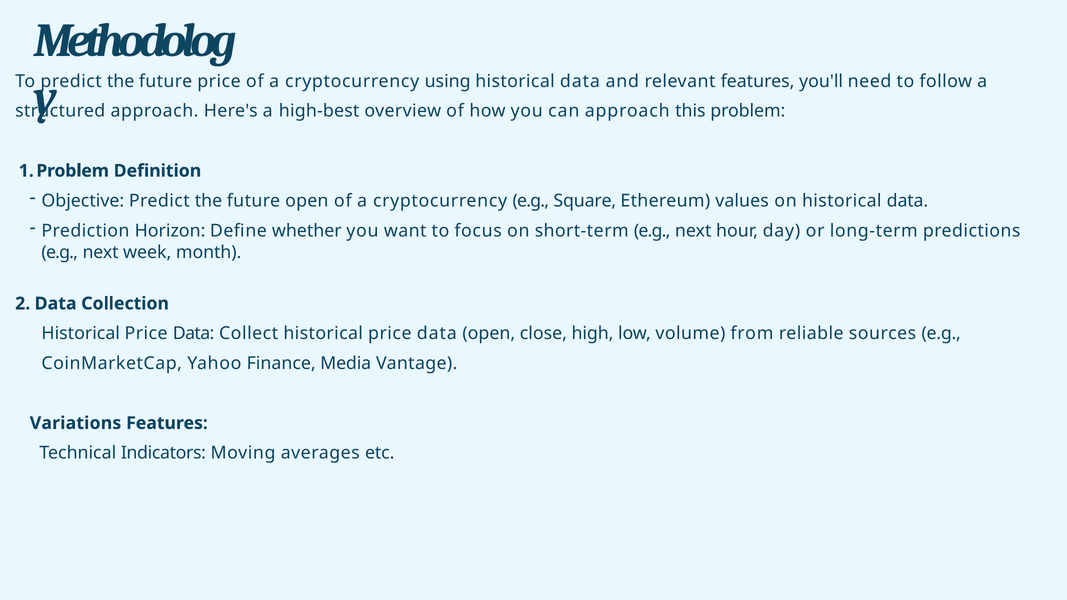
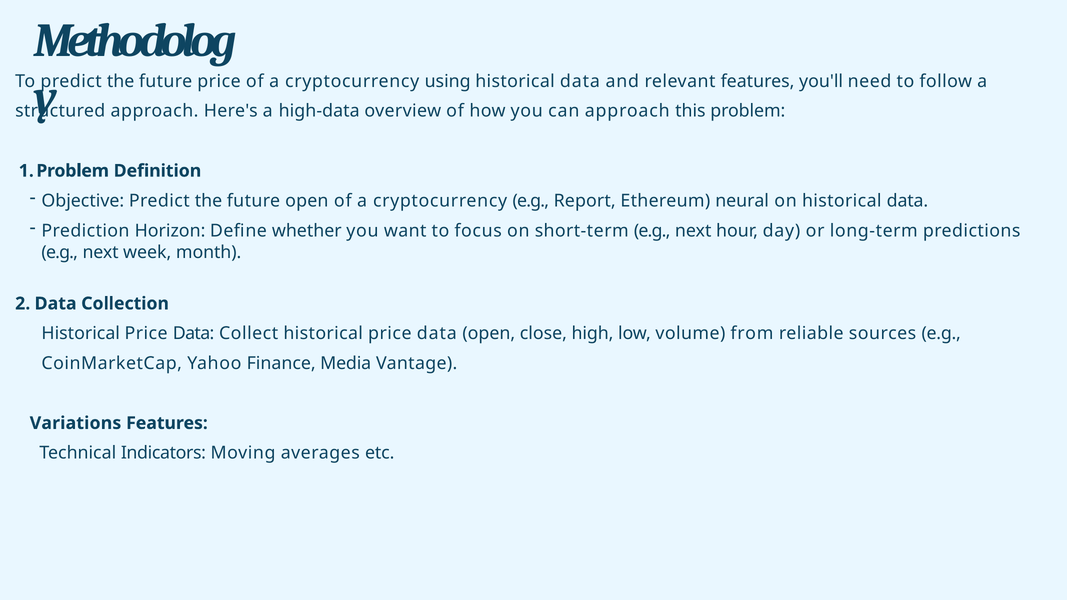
high-best: high-best -> high-data
Square: Square -> Report
values: values -> neural
